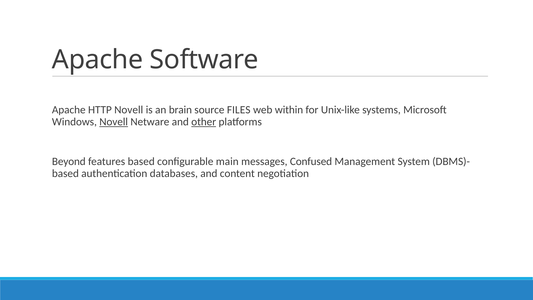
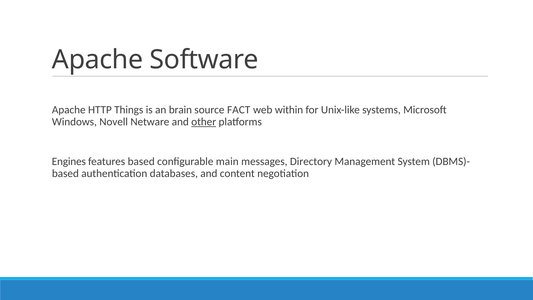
HTTP Novell: Novell -> Things
FILES: FILES -> FACT
Novell at (114, 122) underline: present -> none
Beyond: Beyond -> Engines
Confused: Confused -> Directory
